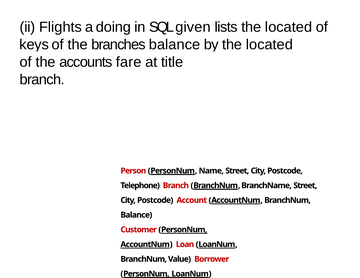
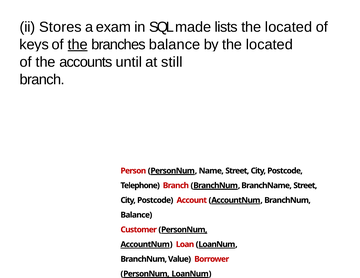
Flights: Flights -> Stores
doing: doing -> exam
given: given -> made
the at (78, 45) underline: none -> present
fare: fare -> until
title: title -> still
